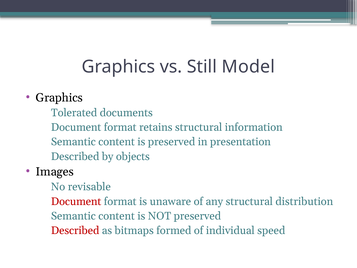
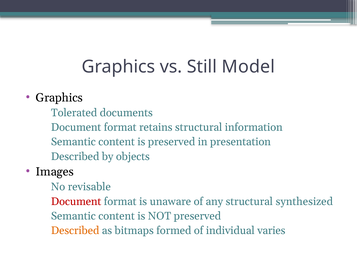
distribution: distribution -> synthesized
Described at (75, 230) colour: red -> orange
speed: speed -> varies
